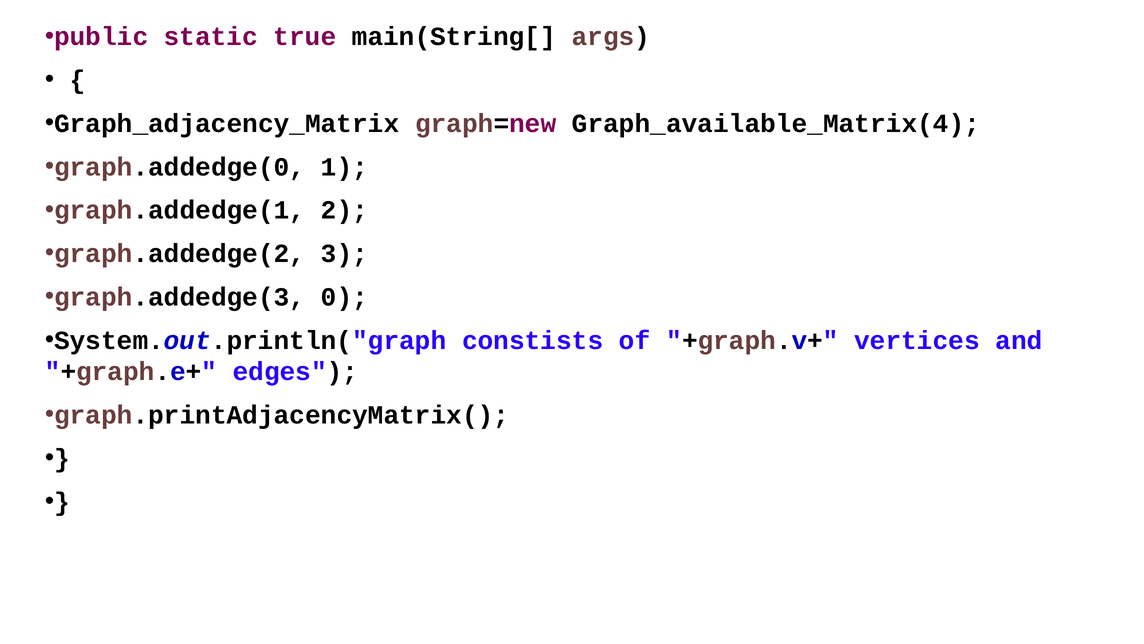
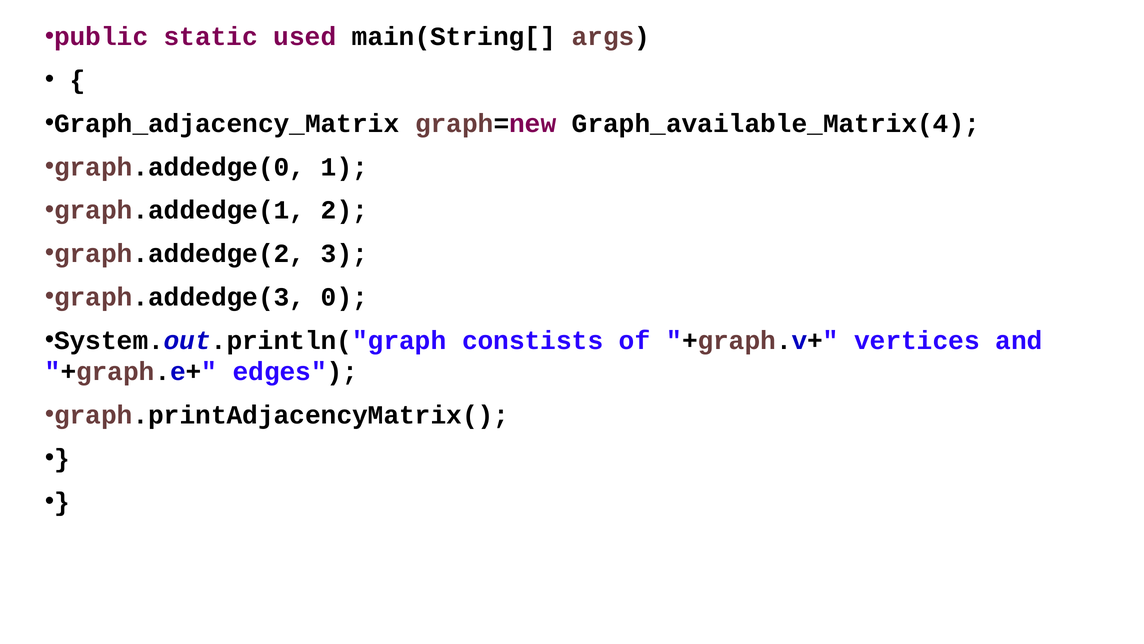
true: true -> used
